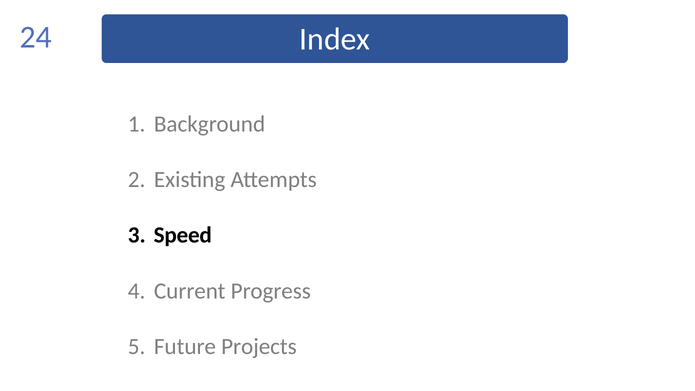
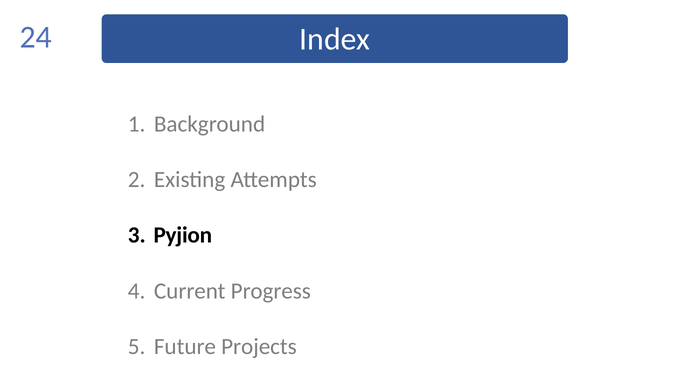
Speed: Speed -> Pyjion
